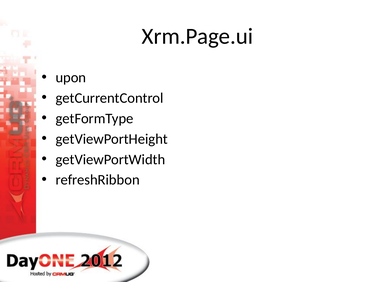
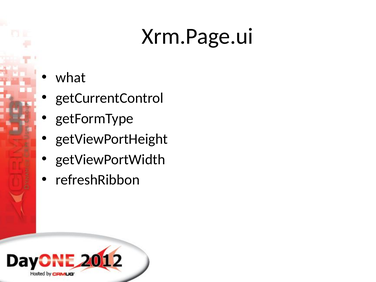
upon: upon -> what
